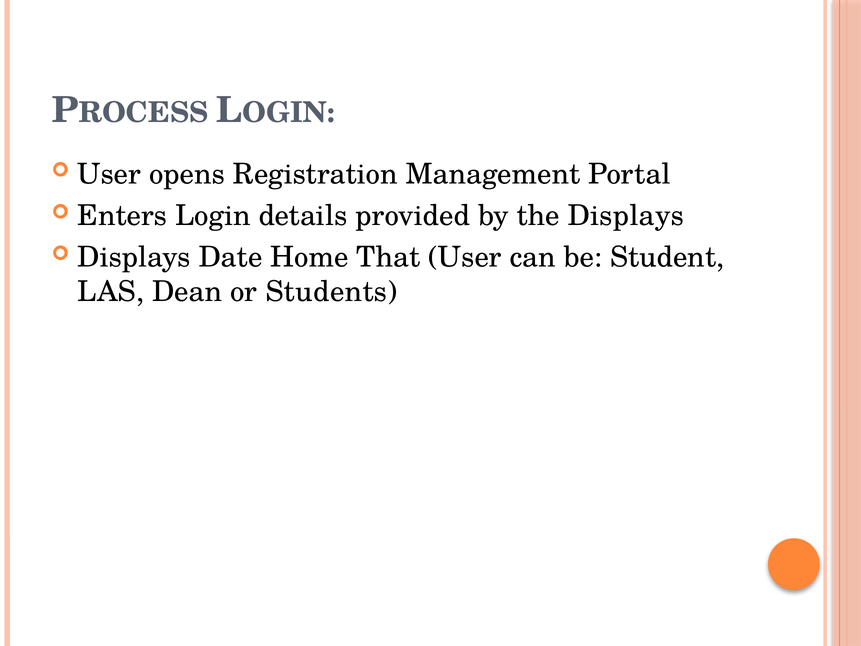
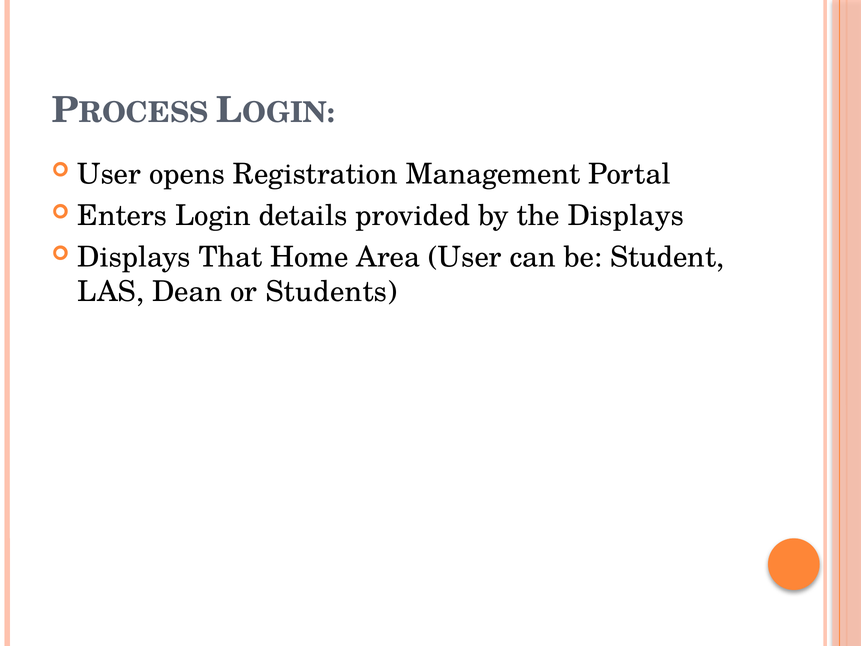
Date: Date -> That
That: That -> Area
